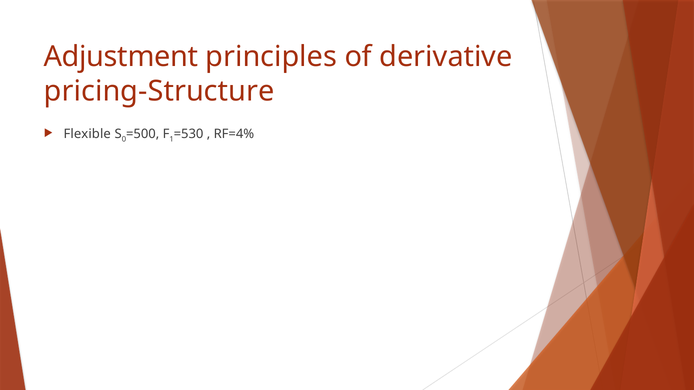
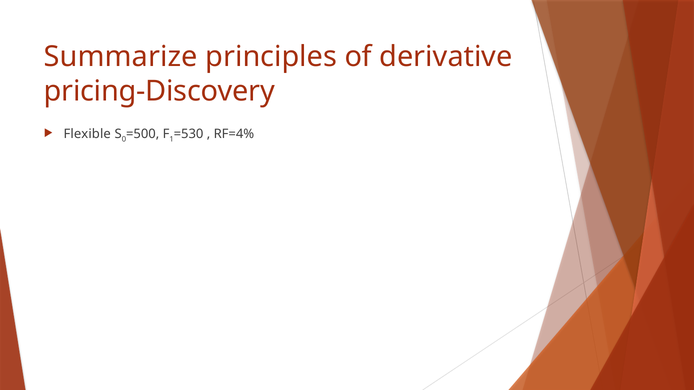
Adjustment: Adjustment -> Summarize
pricing-Structure: pricing-Structure -> pricing-Discovery
